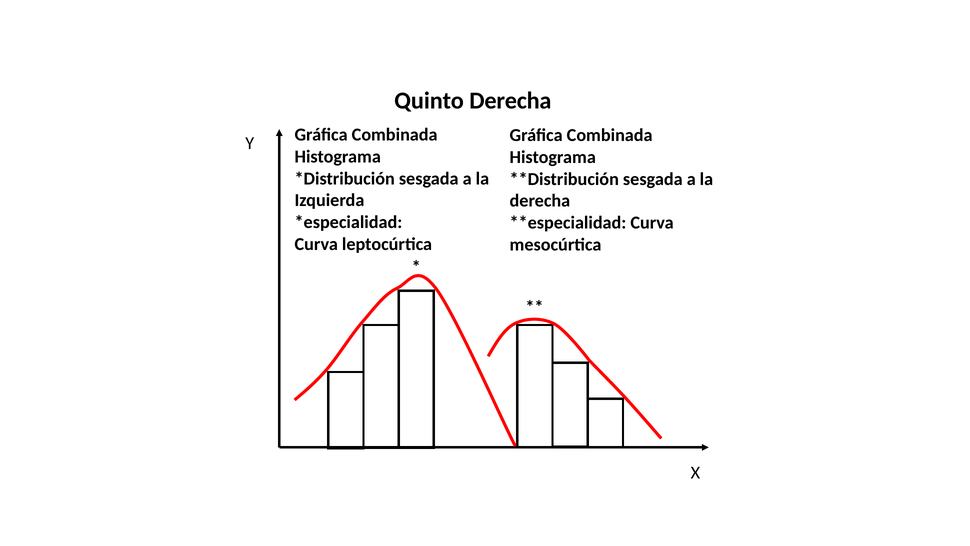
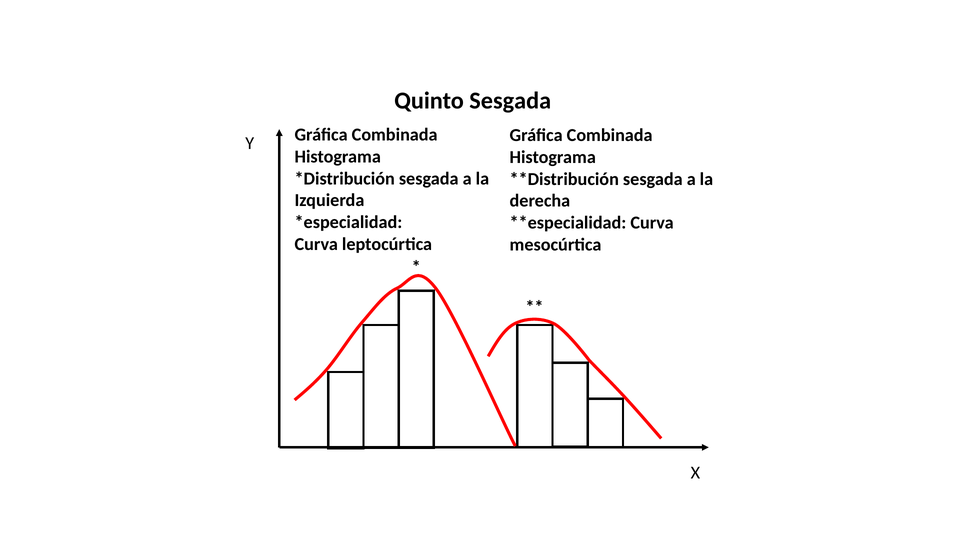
Quinto Derecha: Derecha -> Sesgada
